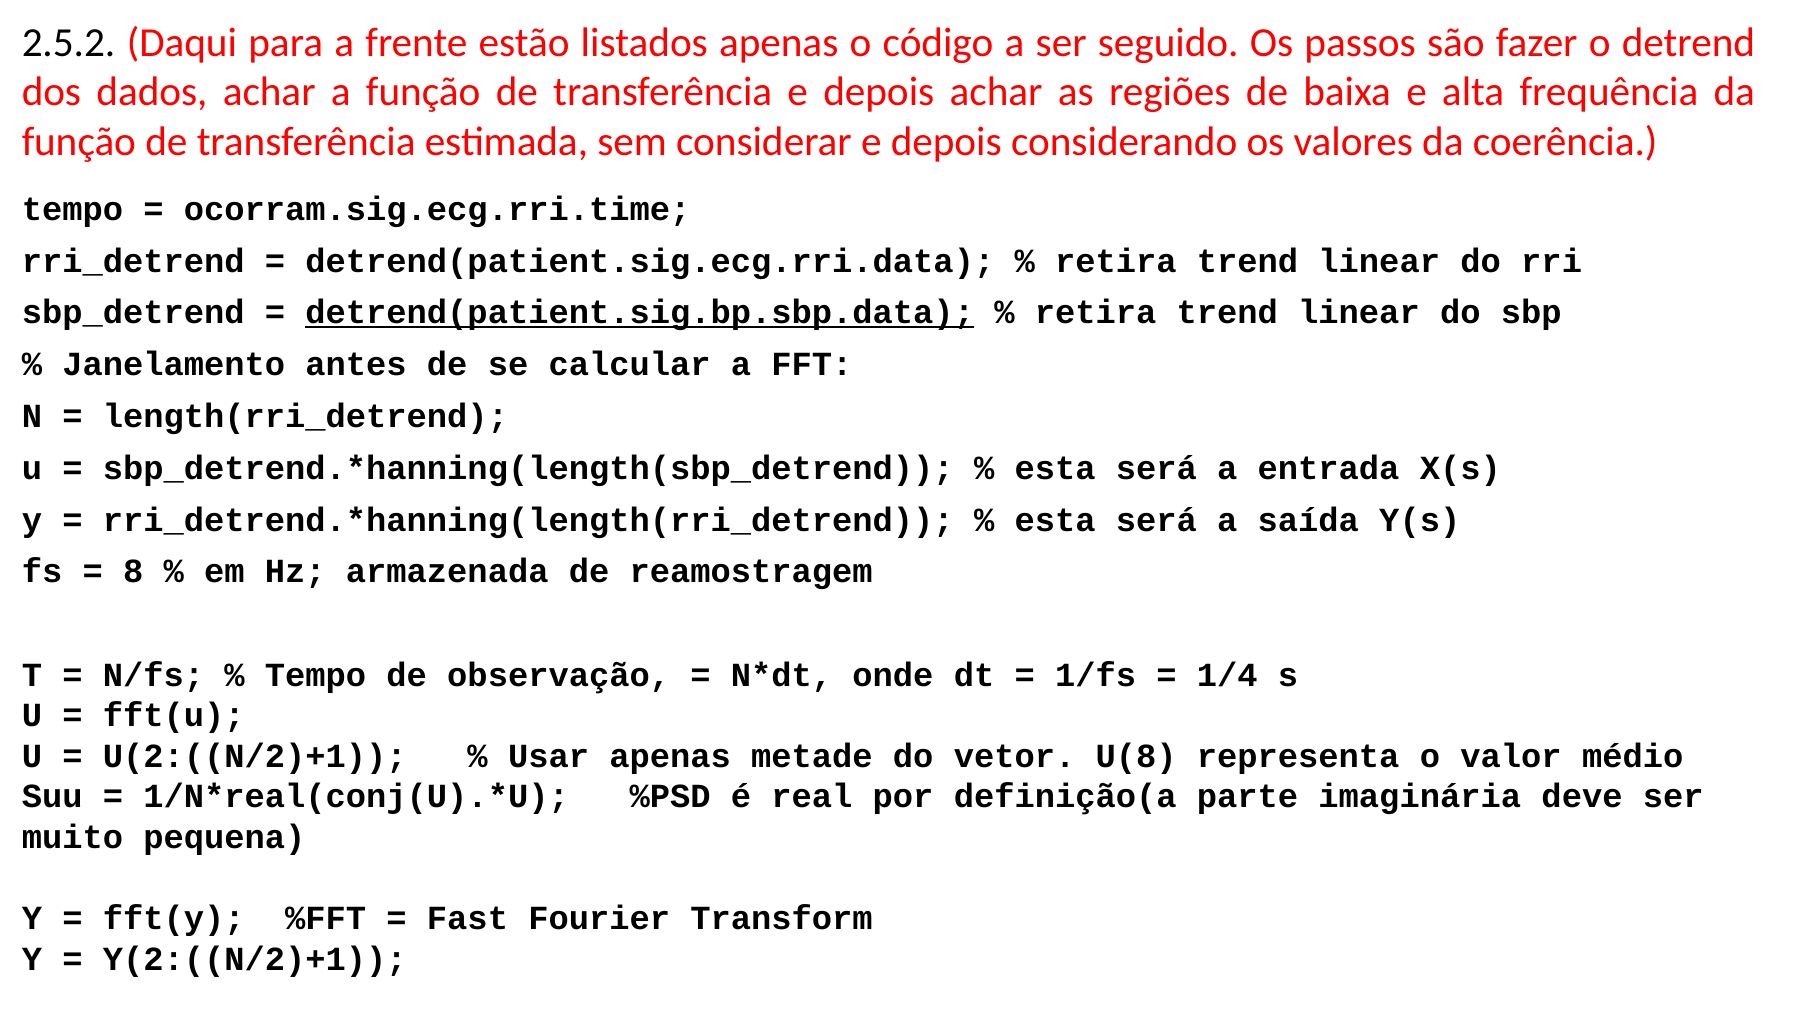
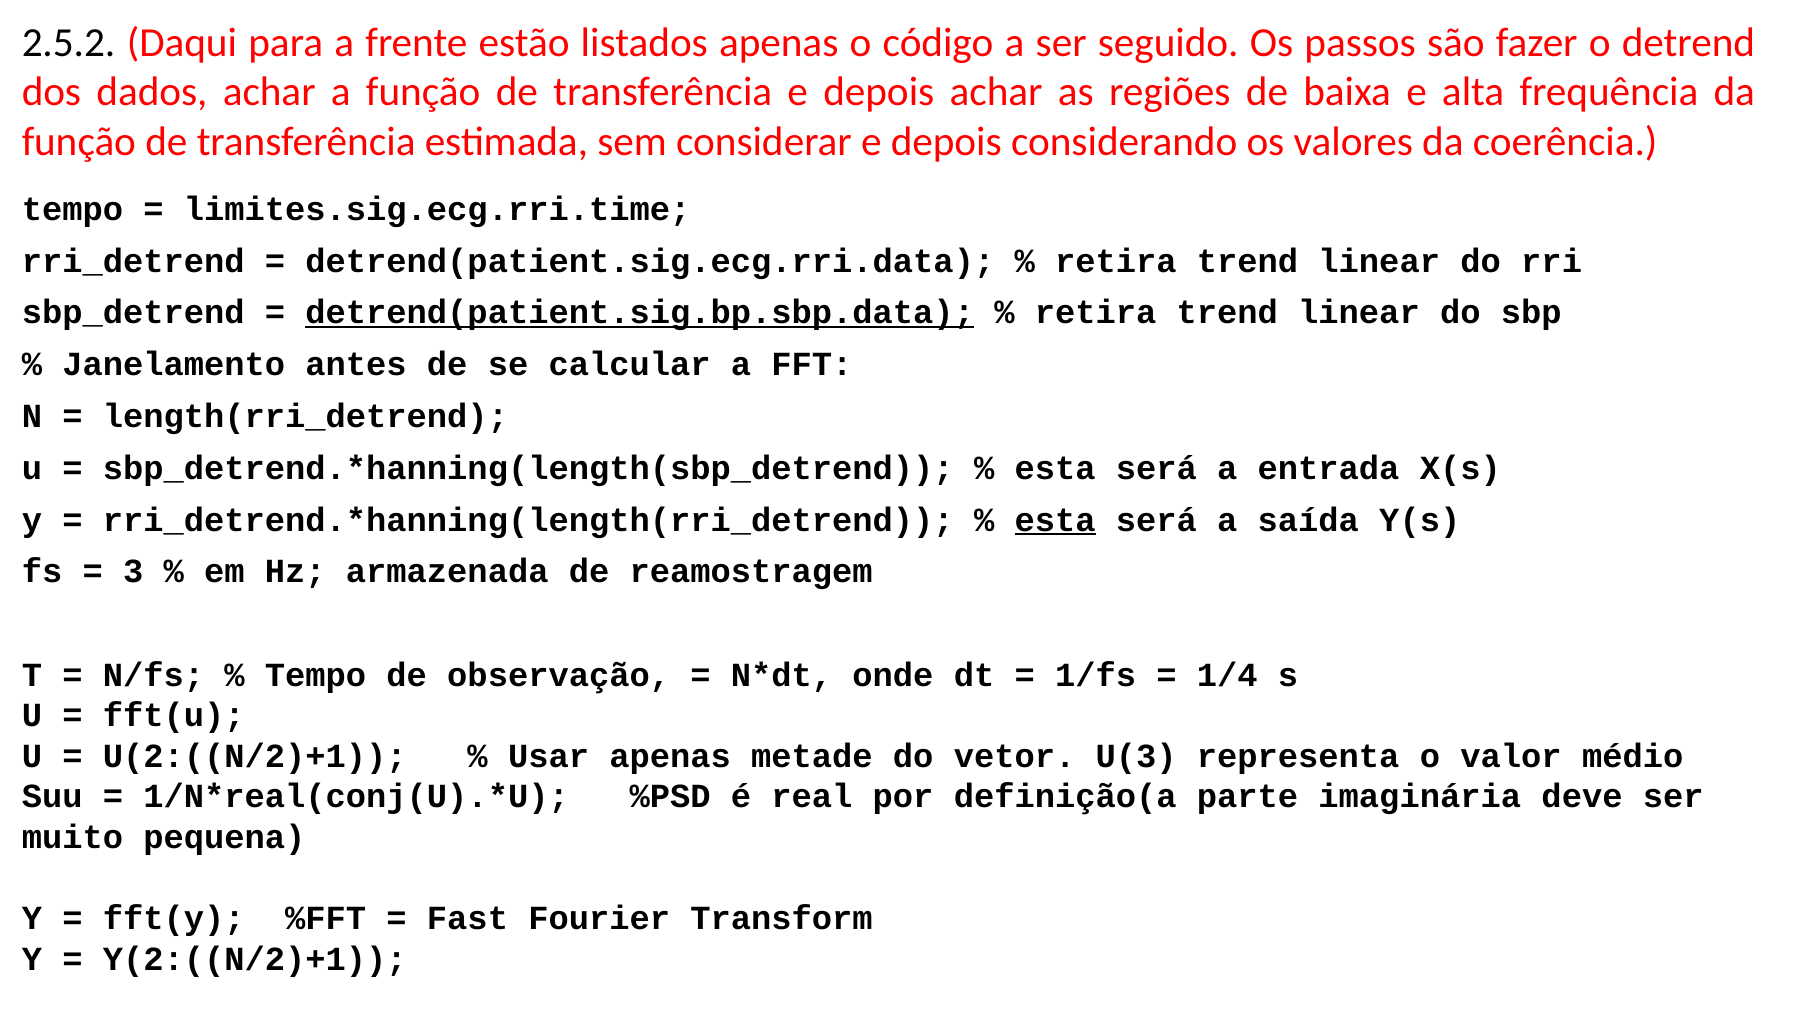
ocorram.sig.ecg.rri.time: ocorram.sig.ecg.rri.time -> limites.sig.ecg.rri.time
esta at (1055, 520) underline: none -> present
8: 8 -> 3
U(8: U(8 -> U(3
